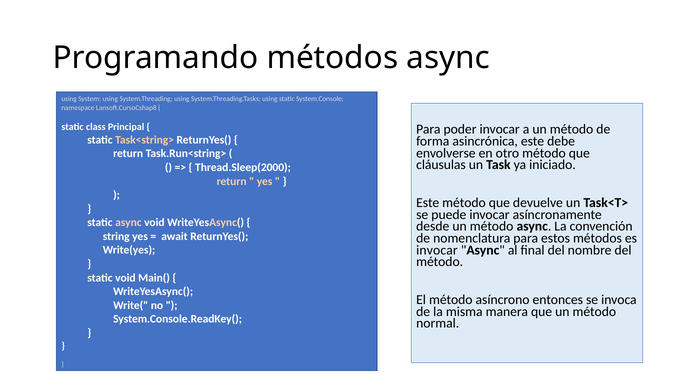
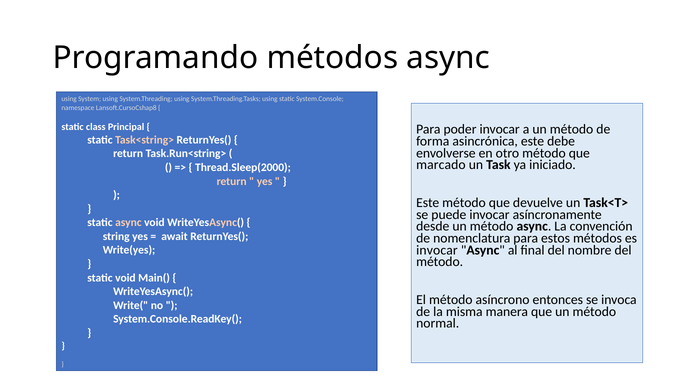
cláusulas: cláusulas -> marcado
